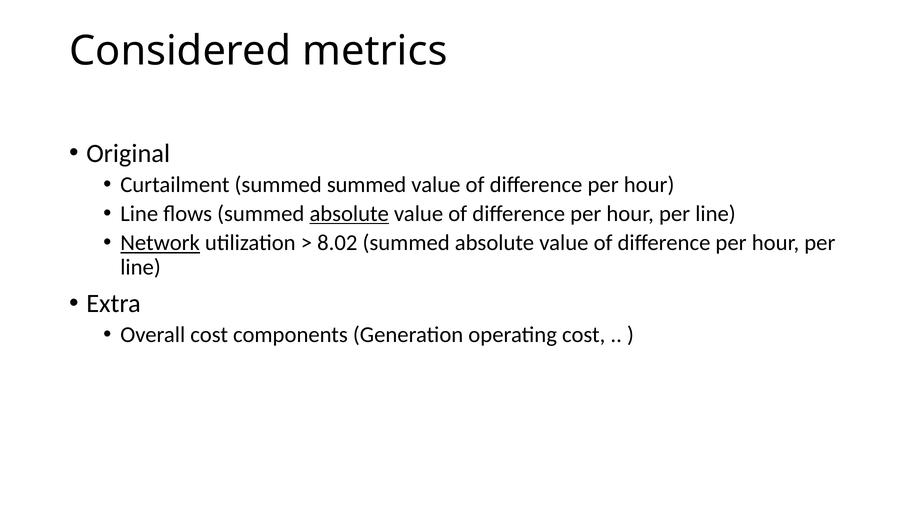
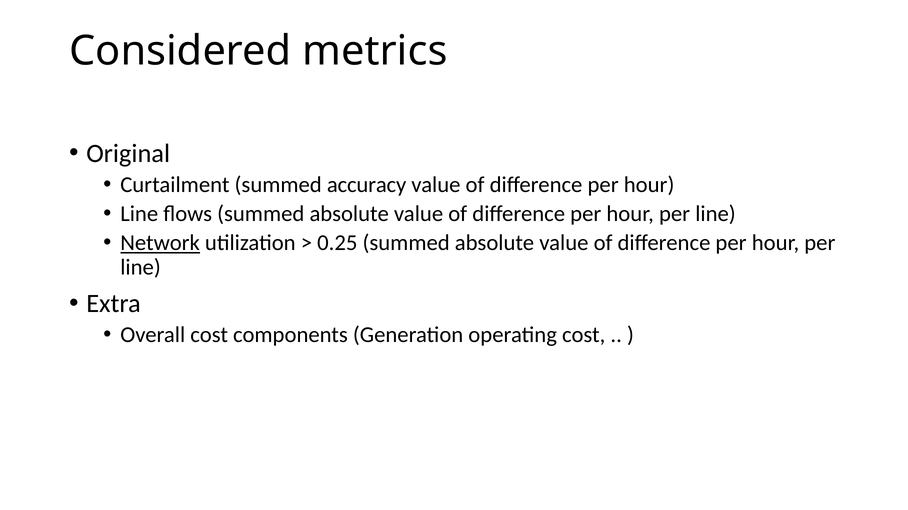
summed summed: summed -> accuracy
absolute at (349, 214) underline: present -> none
8.02: 8.02 -> 0.25
